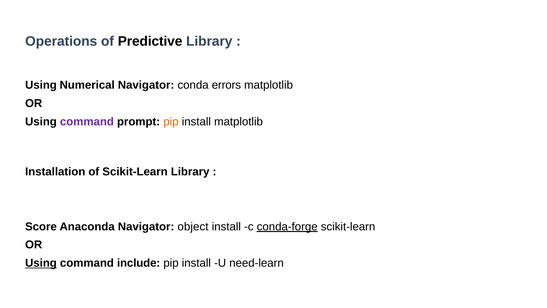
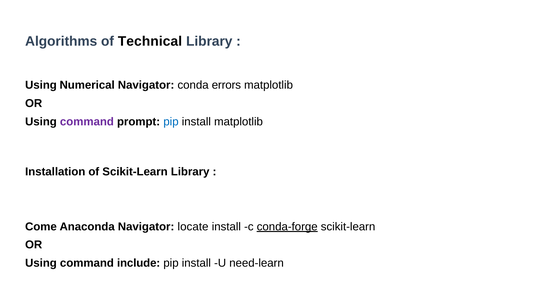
Operations: Operations -> Algorithms
Predictive: Predictive -> Technical
pip at (171, 121) colour: orange -> blue
Score: Score -> Come
object: object -> locate
Using at (41, 263) underline: present -> none
